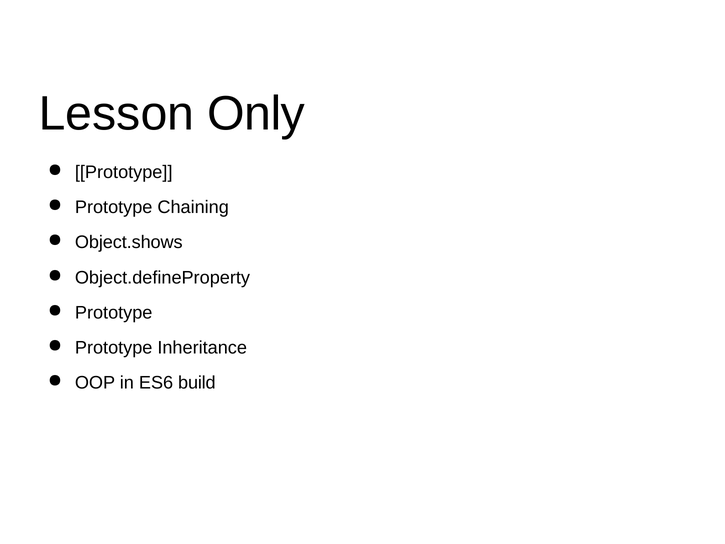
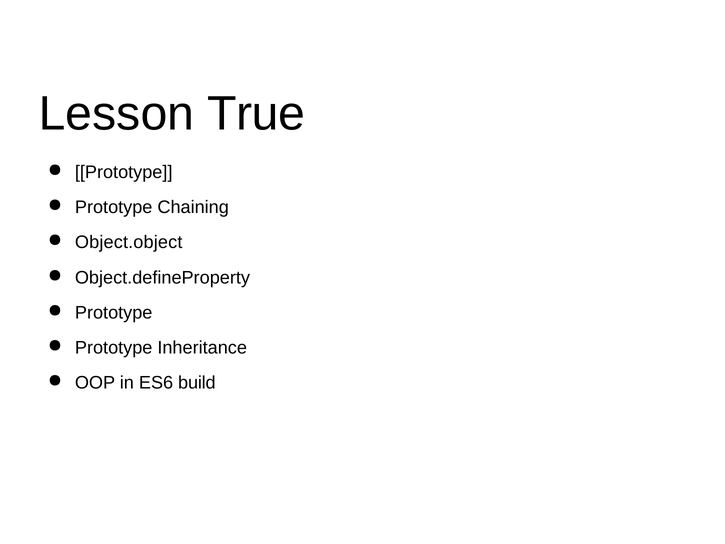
Only: Only -> True
Object.shows: Object.shows -> Object.object
